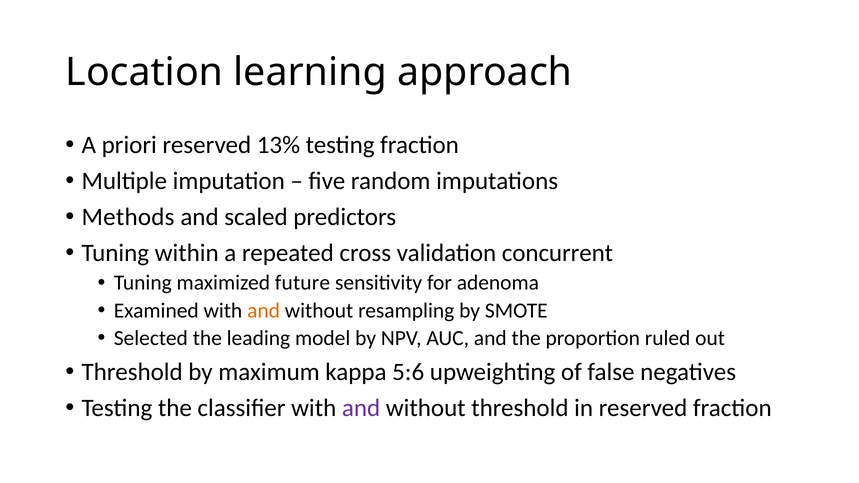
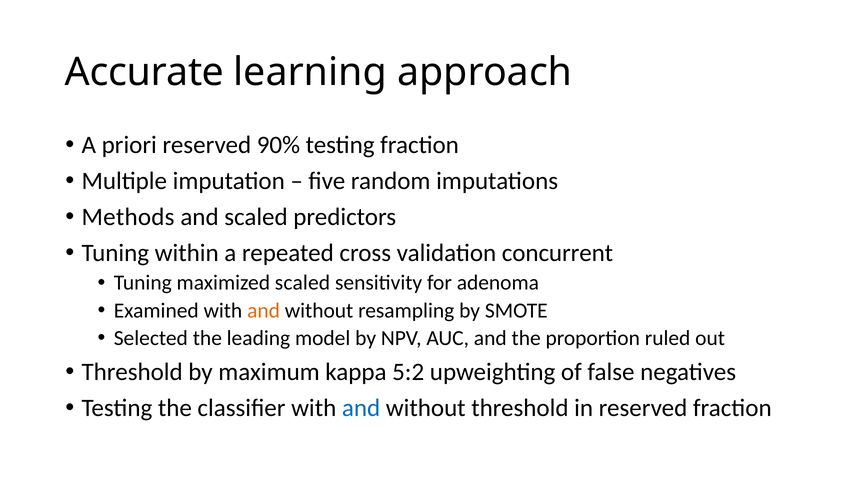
Location: Location -> Accurate
13%: 13% -> 90%
maximized future: future -> scaled
5:6: 5:6 -> 5:2
and at (361, 408) colour: purple -> blue
